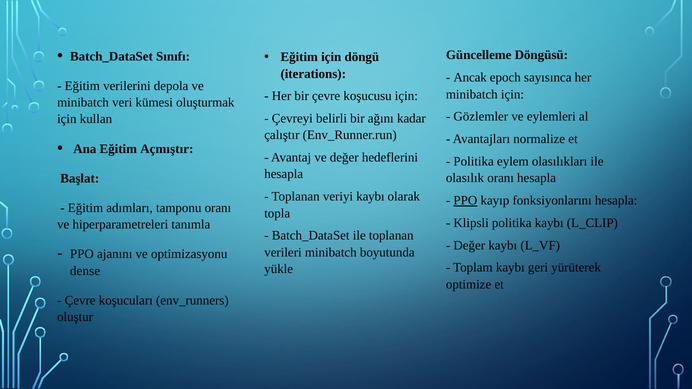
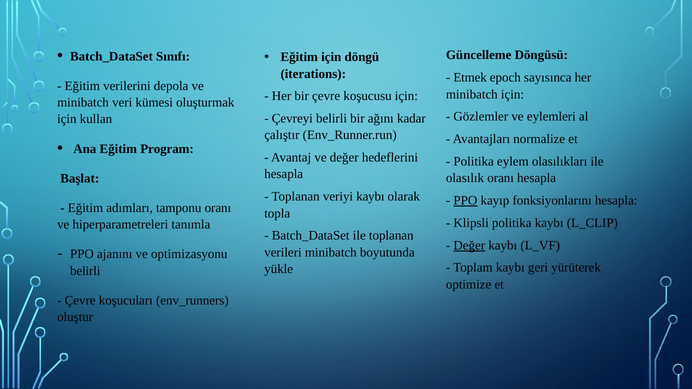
Ancak: Ancak -> Etmek
Açmıştır: Açmıştır -> Program
Değer at (469, 245) underline: none -> present
dense at (85, 271): dense -> belirli
